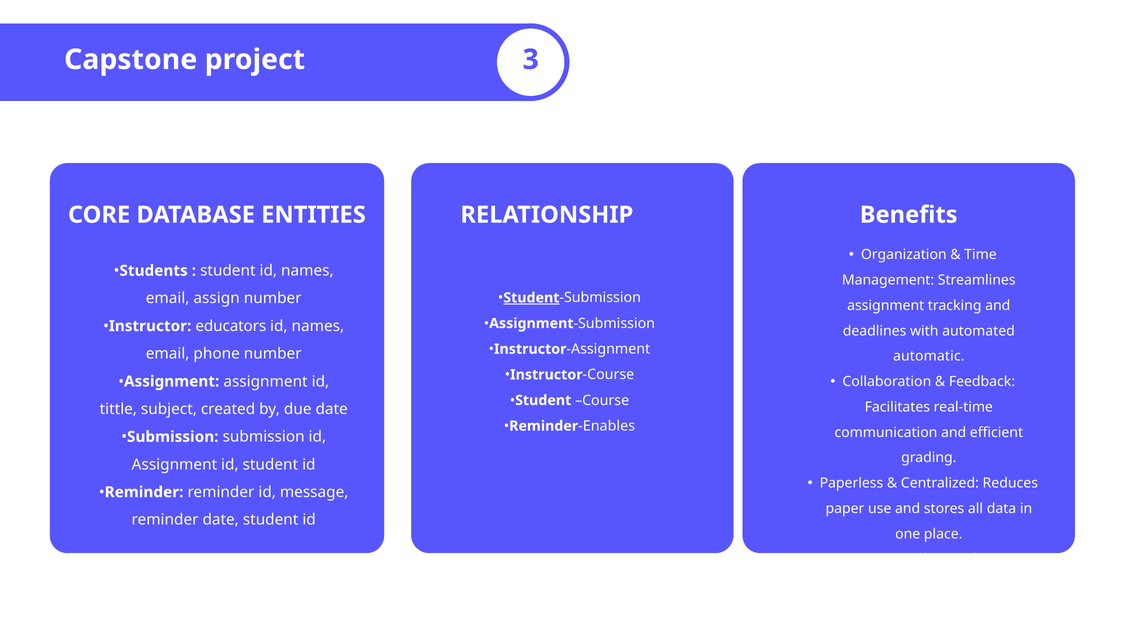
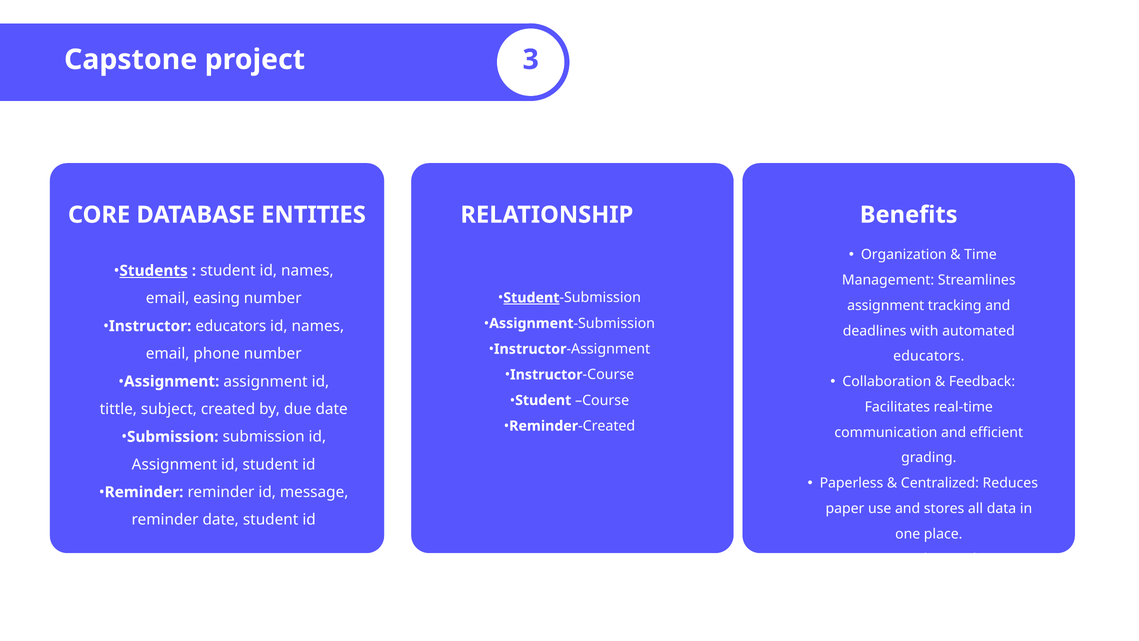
Students underline: none -> present
email assign: assign -> easing
automatic at (929, 356): automatic -> educators
Reminder Enables: Enables -> Created
